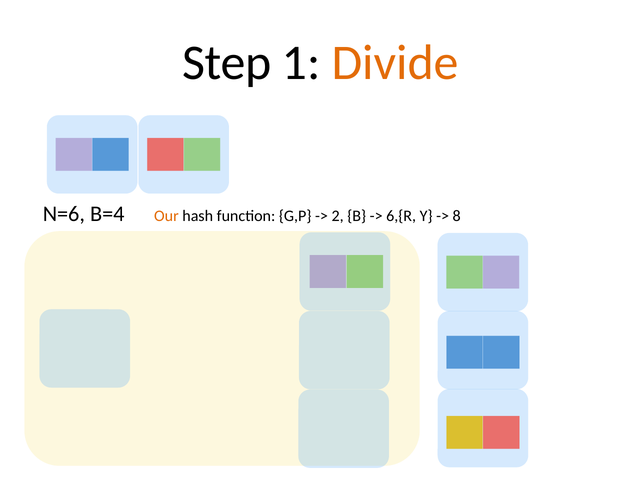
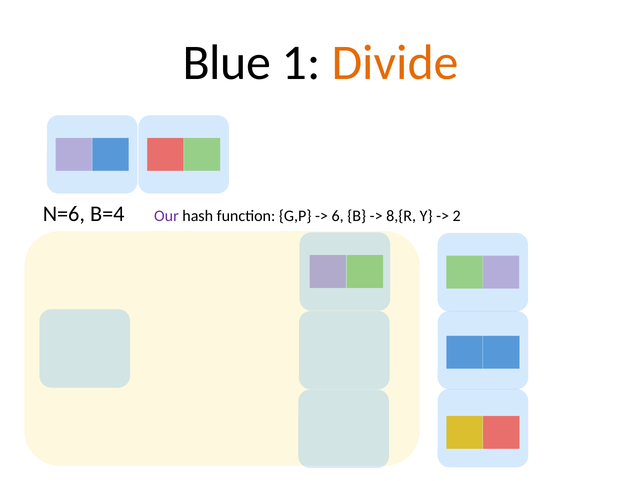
Step: Step -> Blue
Our colour: orange -> purple
2: 2 -> 6
6,{R: 6,{R -> 8,{R
8: 8 -> 2
